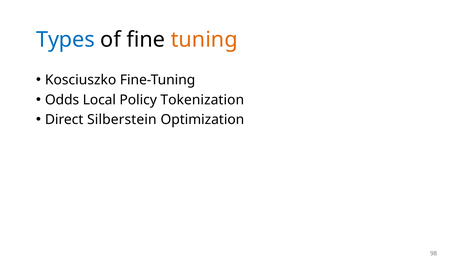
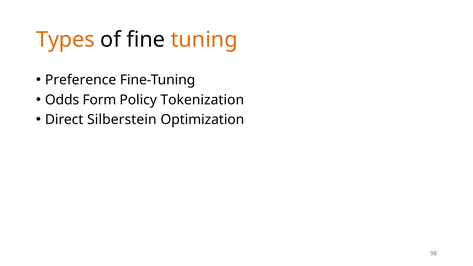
Types colour: blue -> orange
Kosciuszko: Kosciuszko -> Preference
Local: Local -> Form
